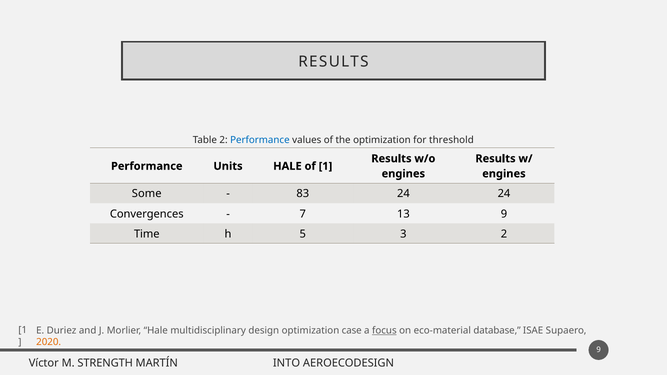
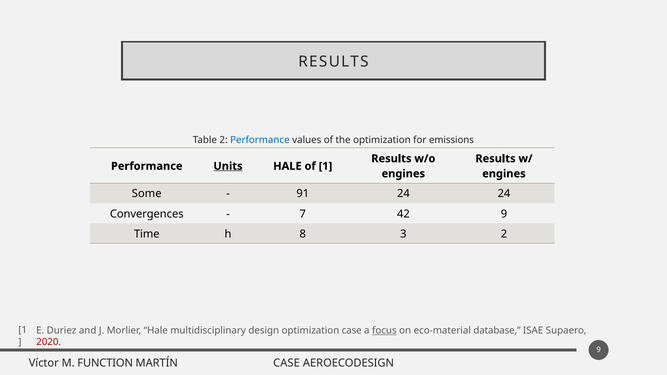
threshold: threshold -> emissions
Units underline: none -> present
83: 83 -> 91
13: 13 -> 42
5: 5 -> 8
2020 colour: orange -> red
STRENGTH: STRENGTH -> FUNCTION
MARTÍN INTO: INTO -> CASE
